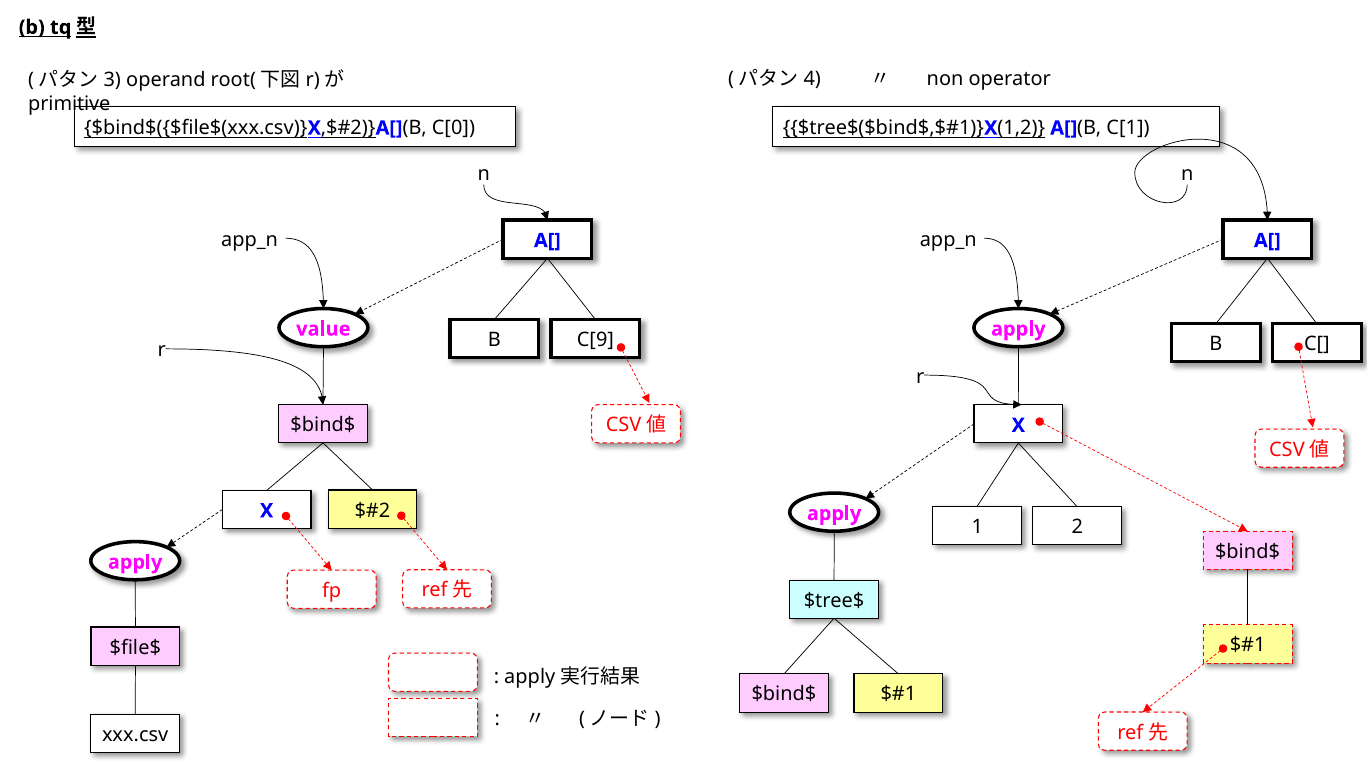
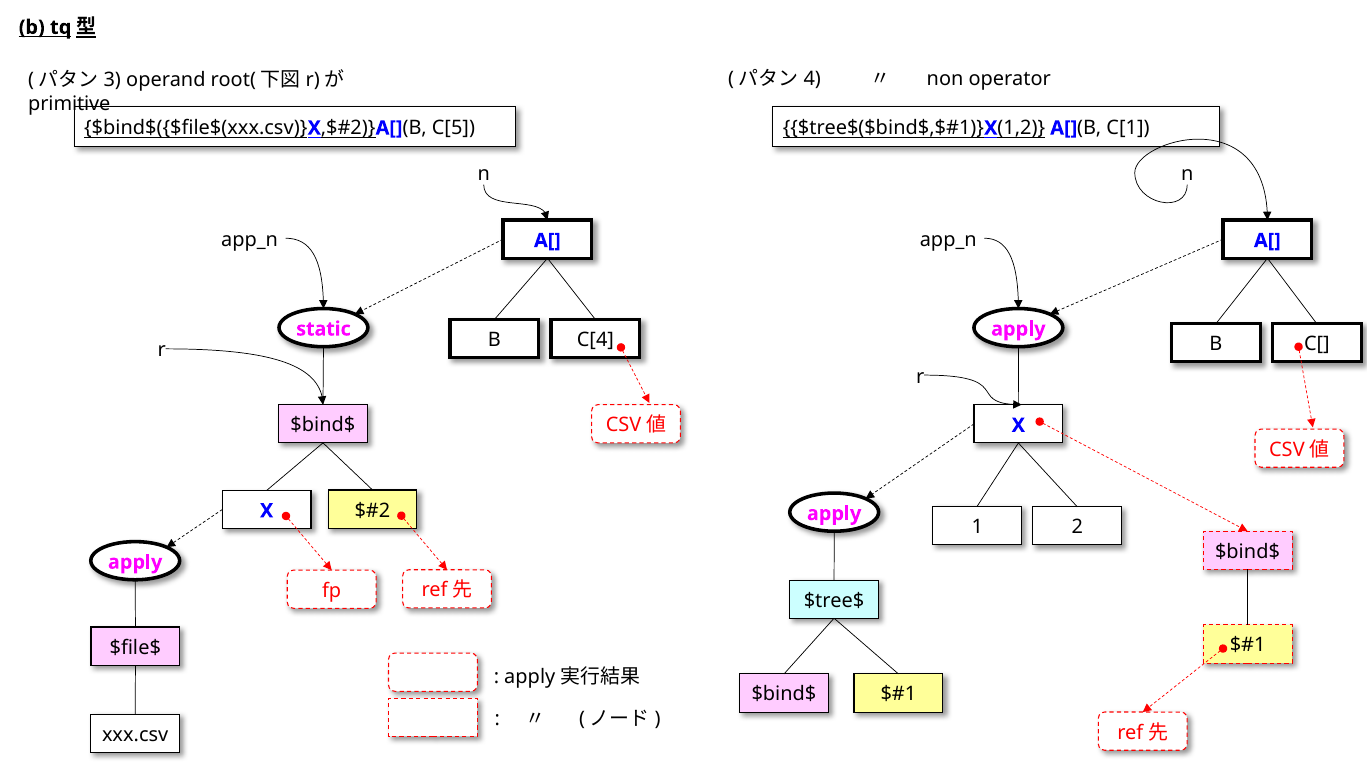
C[0: C[0 -> C[5
value: value -> static
C[9: C[9 -> C[4
